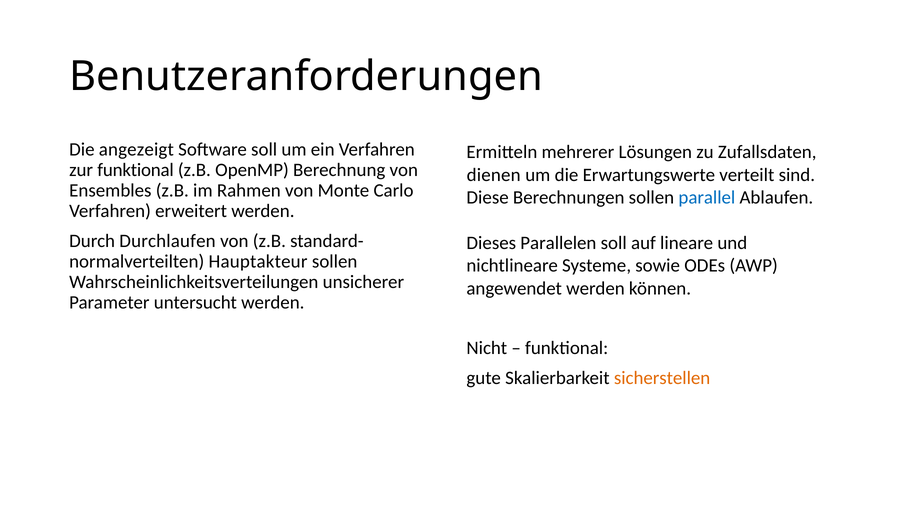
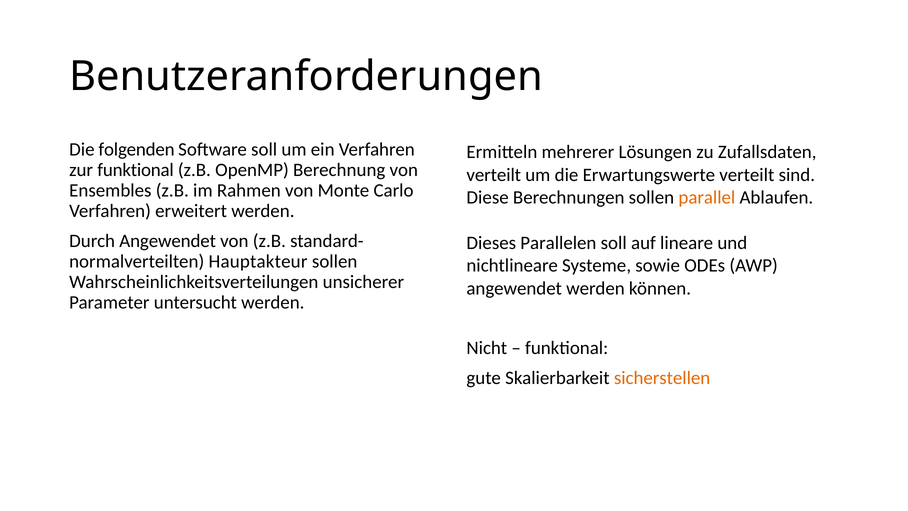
angezeigt: angezeigt -> folgenden
dienen at (494, 175): dienen -> verteilt
parallel colour: blue -> orange
Durch Durchlaufen: Durchlaufen -> Angewendet
